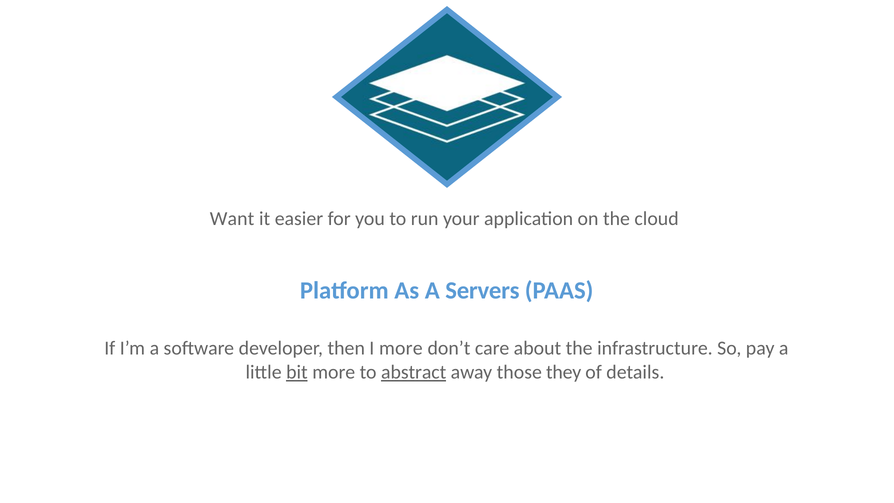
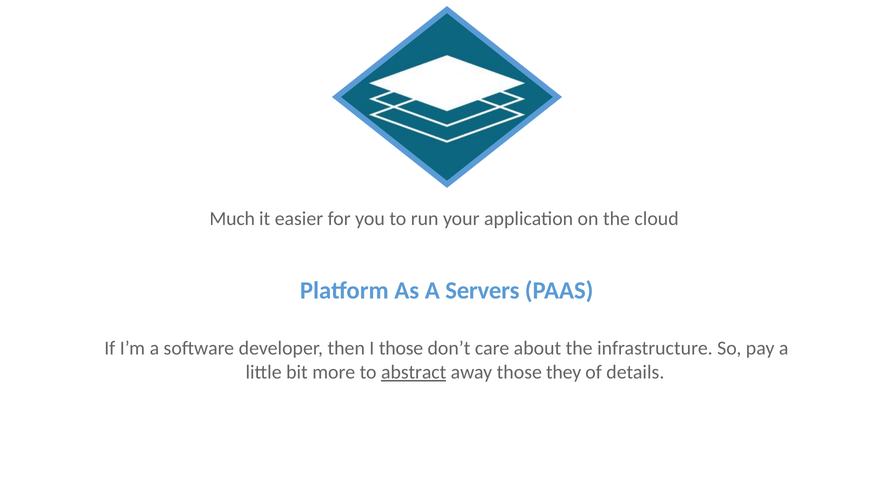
Want: Want -> Much
I more: more -> those
bit underline: present -> none
